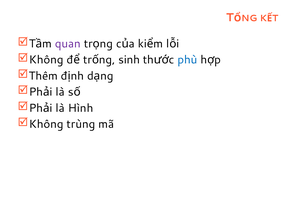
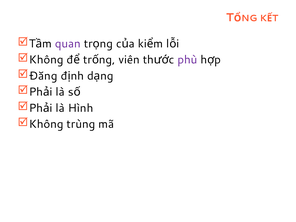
sinh: sinh -> viên
phù colour: blue -> purple
Thêm: Thêm -> Đăng
